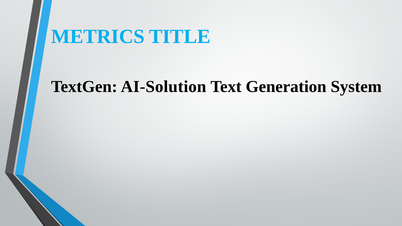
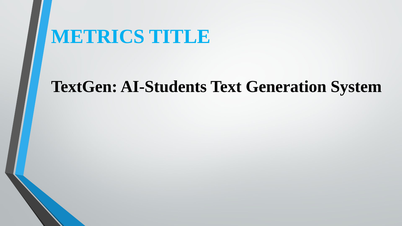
AI-Solution: AI-Solution -> AI-Students
